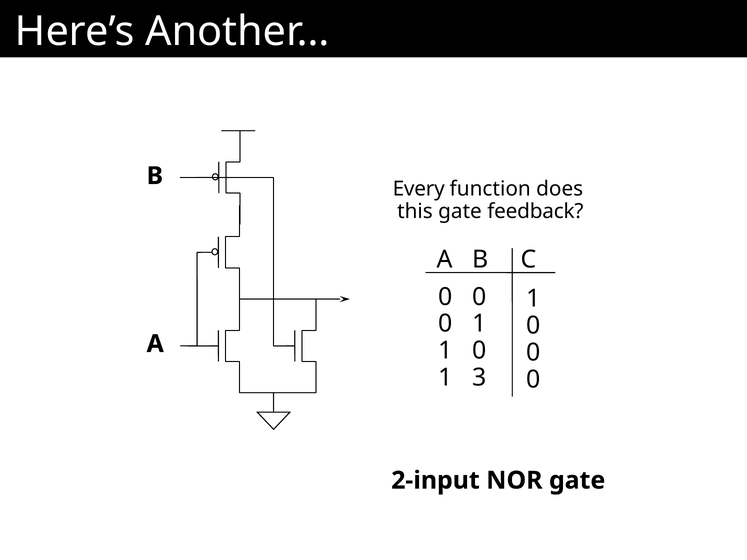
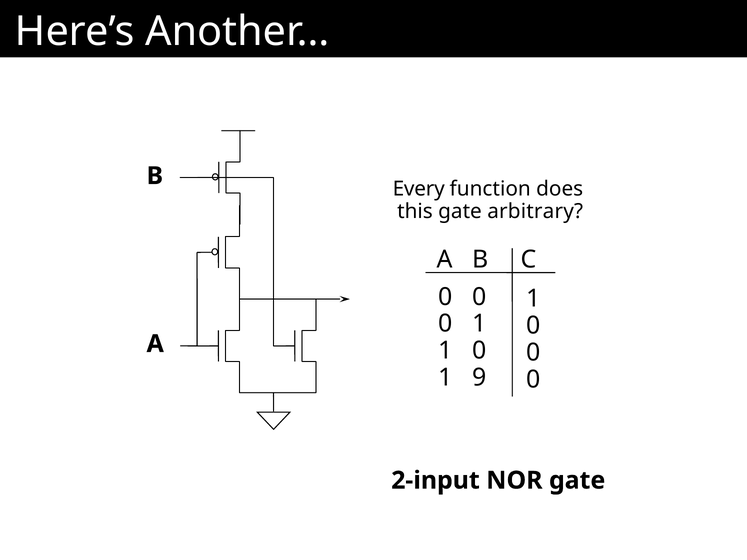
feedback: feedback -> arbitrary
3: 3 -> 9
